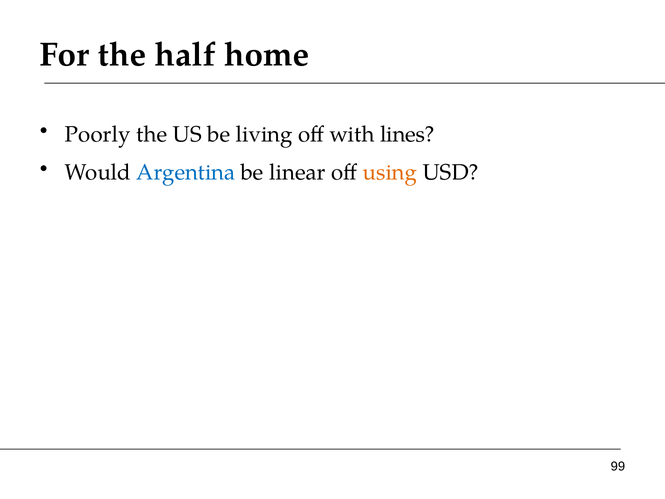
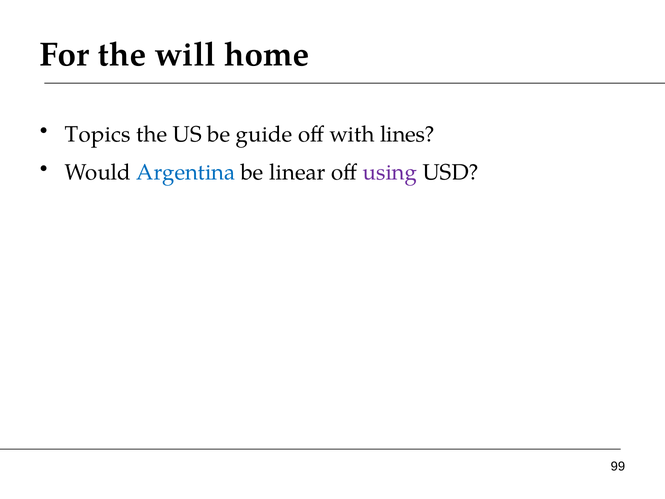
half: half -> will
Poorly: Poorly -> Topics
living: living -> guide
using colour: orange -> purple
